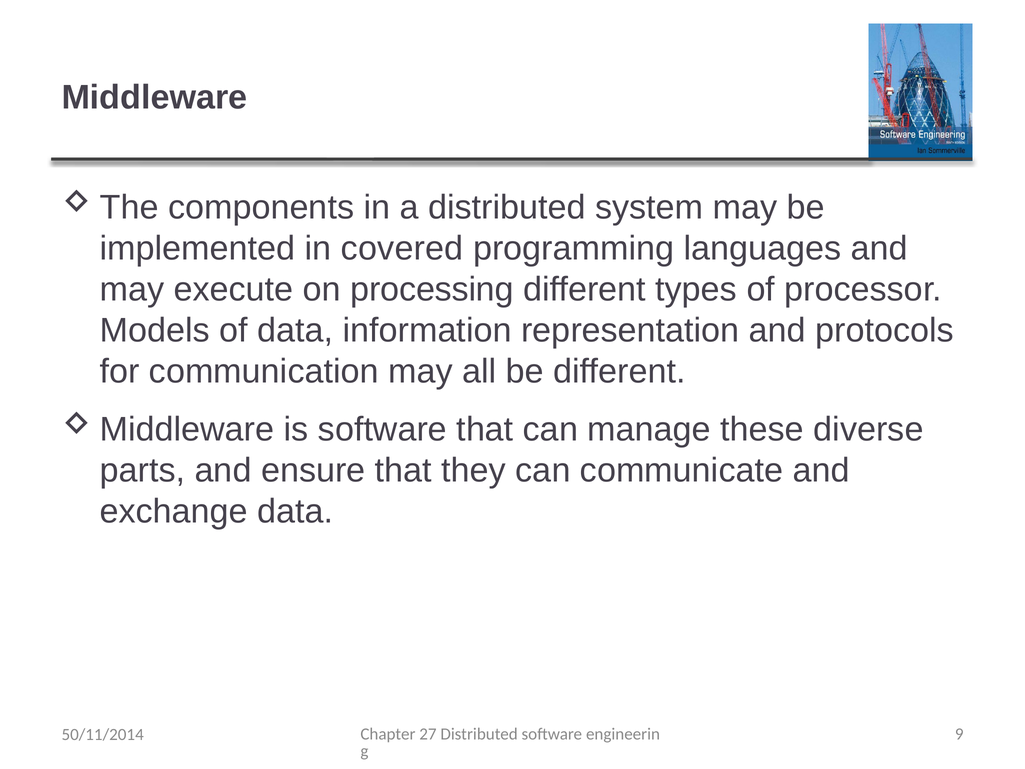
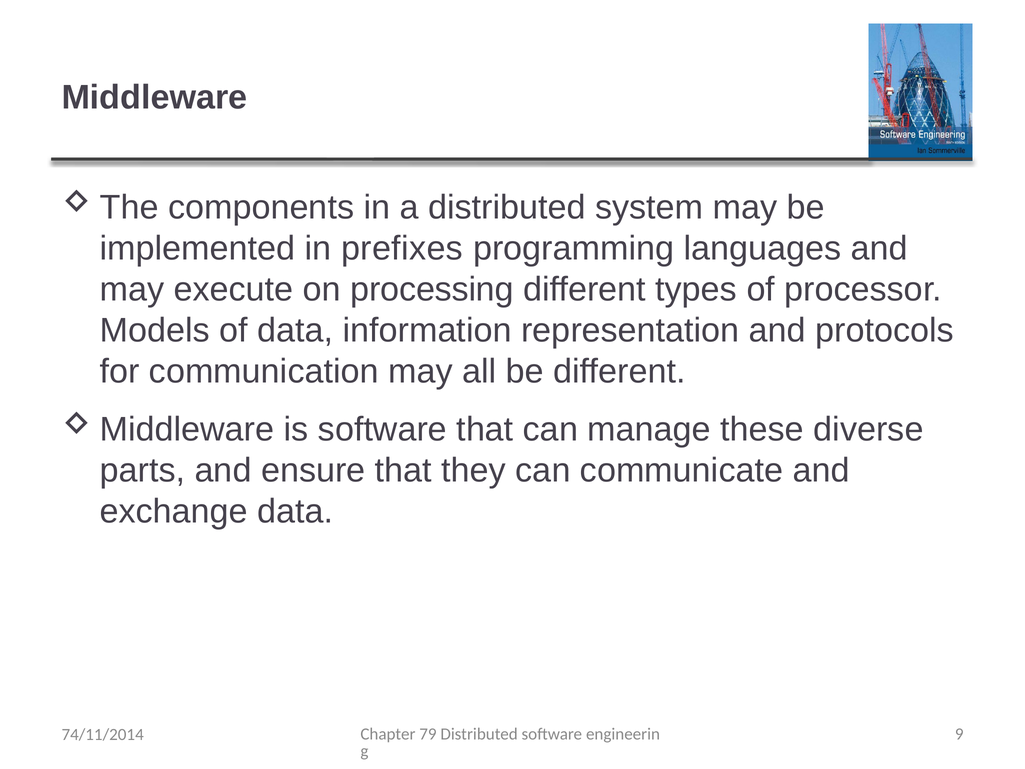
covered: covered -> prefixes
27: 27 -> 79
50/11/2014: 50/11/2014 -> 74/11/2014
